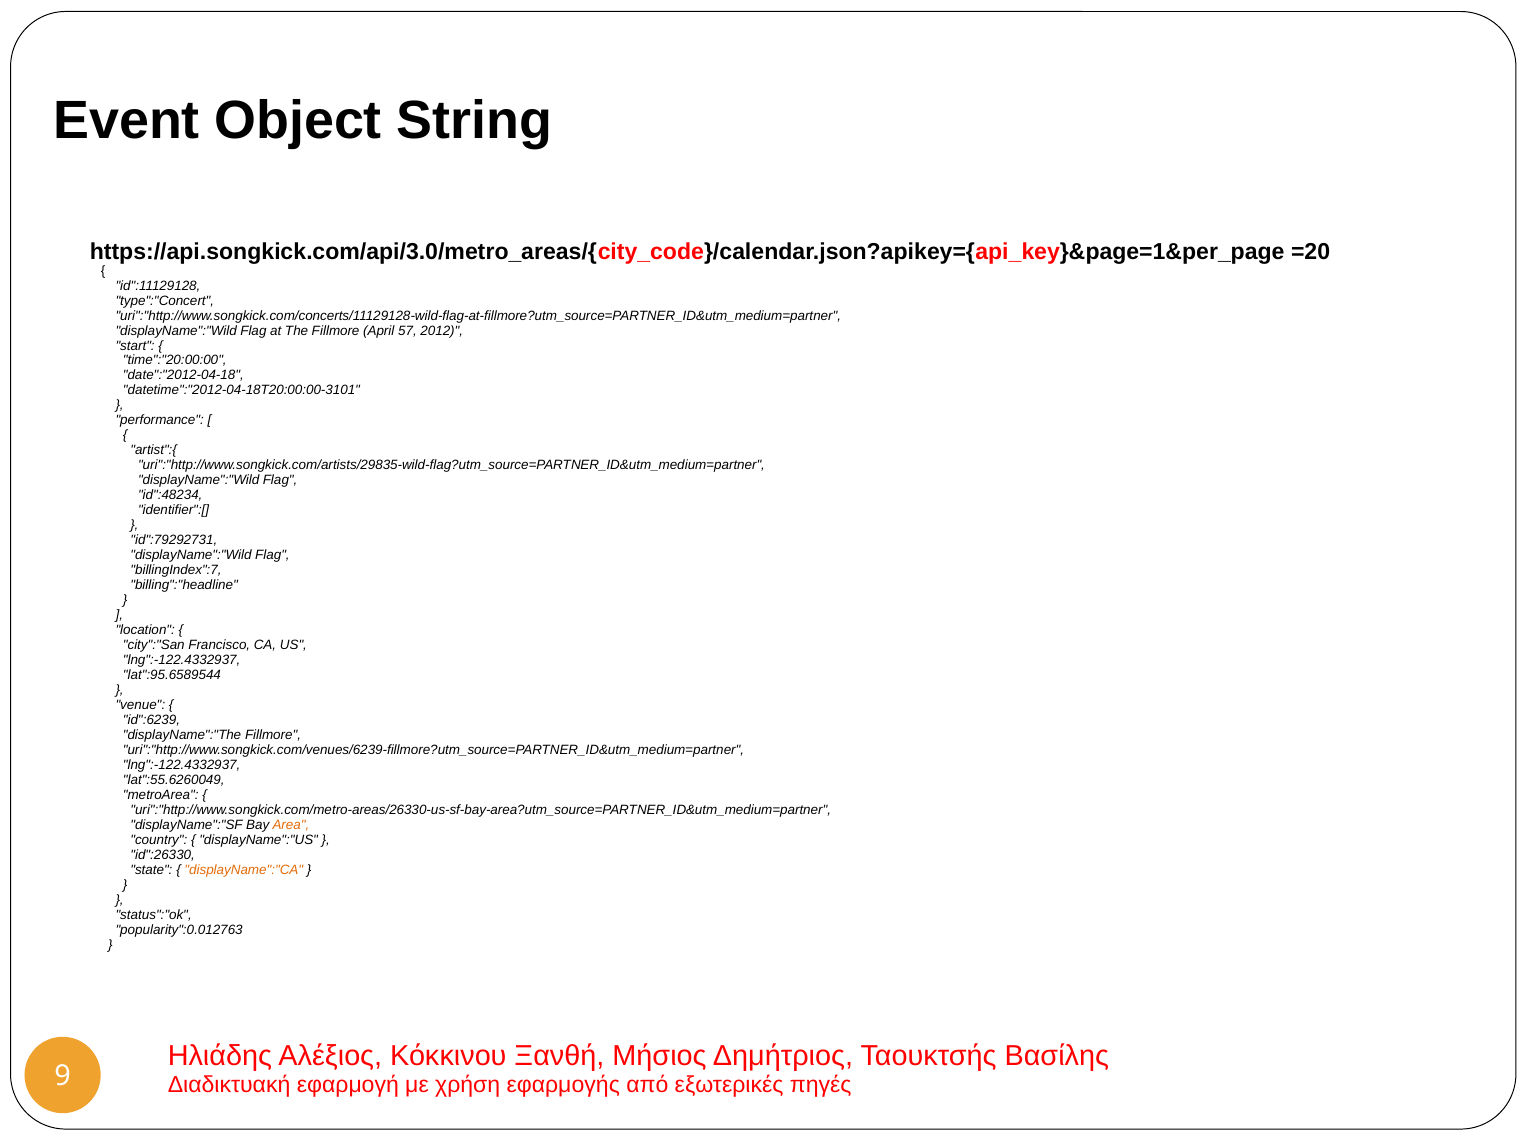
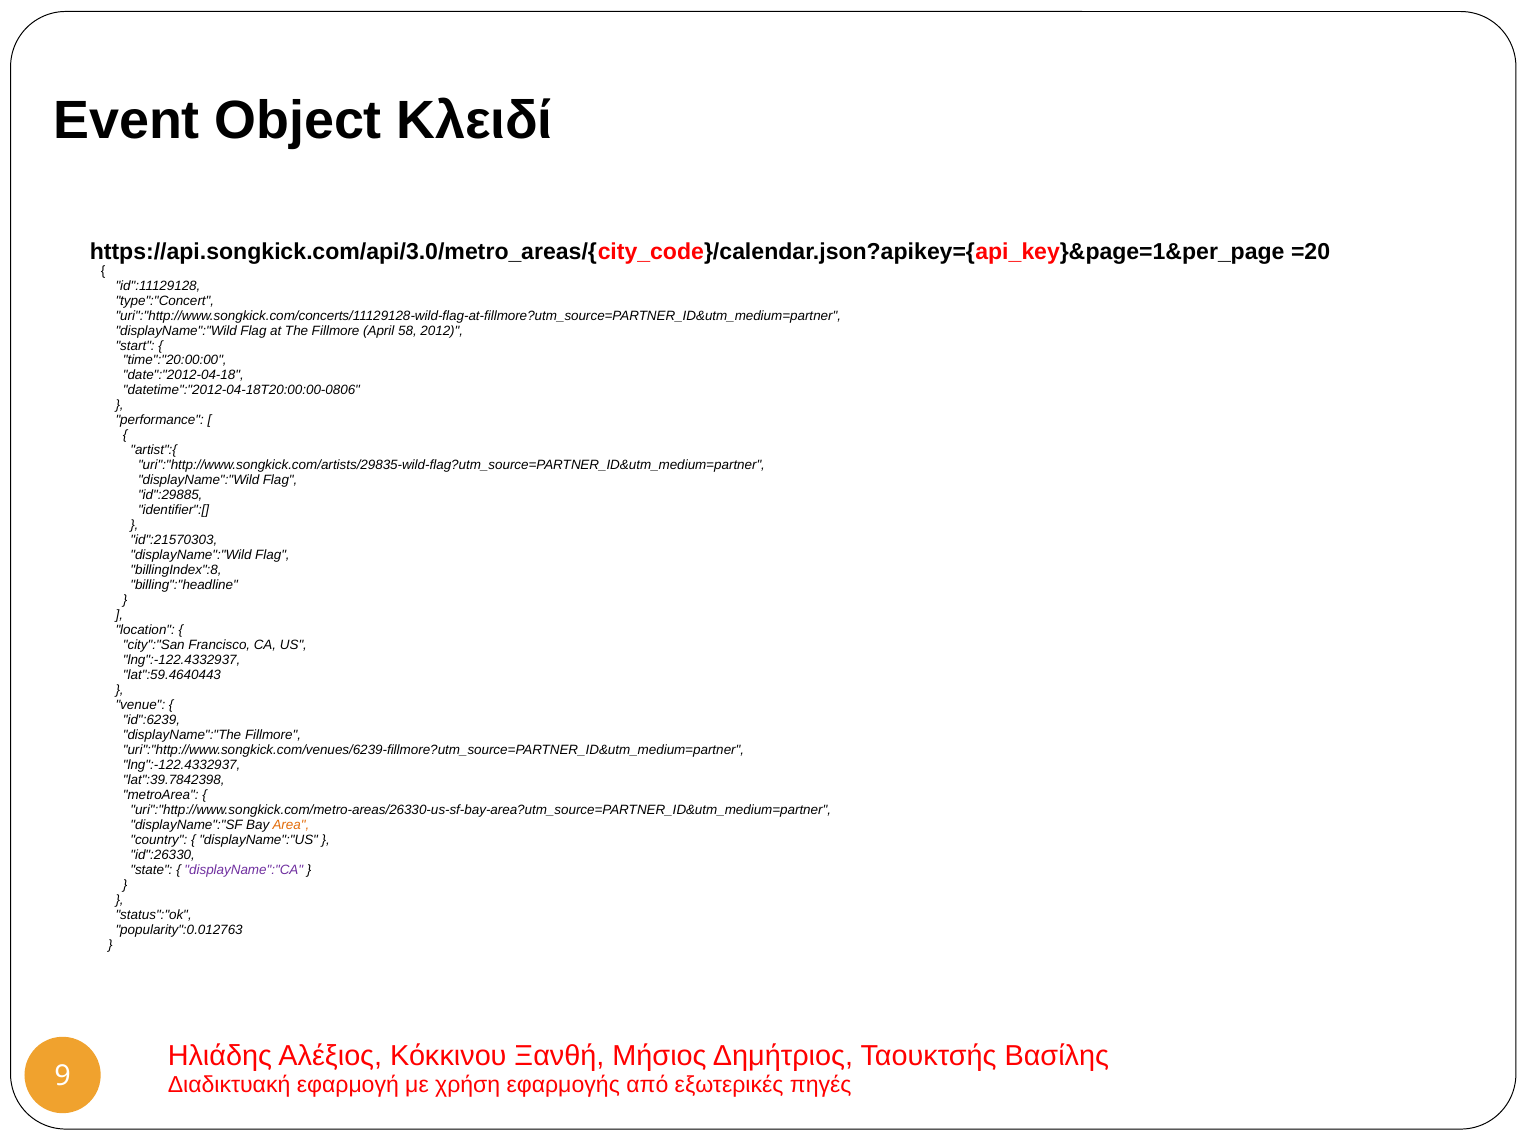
String: String -> Κλειδί
57: 57 -> 58
datetime":"2012-04-18T20:00:00-3101: datetime":"2012-04-18T20:00:00-3101 -> datetime":"2012-04-18T20:00:00-0806
id":48234: id":48234 -> id":29885
id":79292731: id":79292731 -> id":21570303
billingIndex":7: billingIndex":7 -> billingIndex":8
lat":95.6589544: lat":95.6589544 -> lat":59.4640443
lat":55.6260049: lat":55.6260049 -> lat":39.7842398
displayName":"CA colour: orange -> purple
